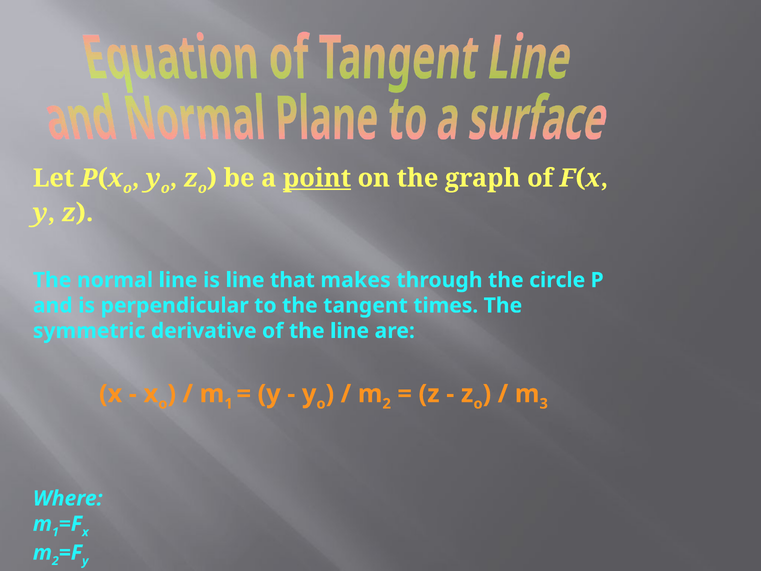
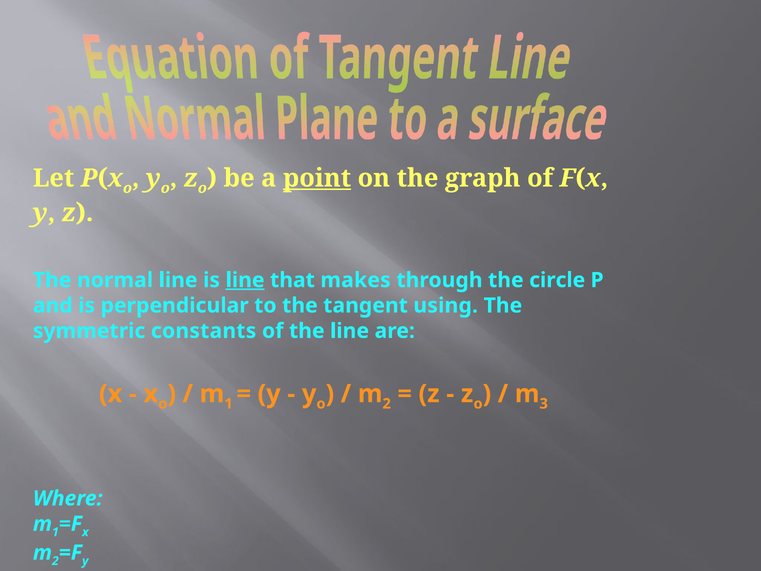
line at (245, 280) underline: none -> present
times: times -> using
derivative: derivative -> constants
